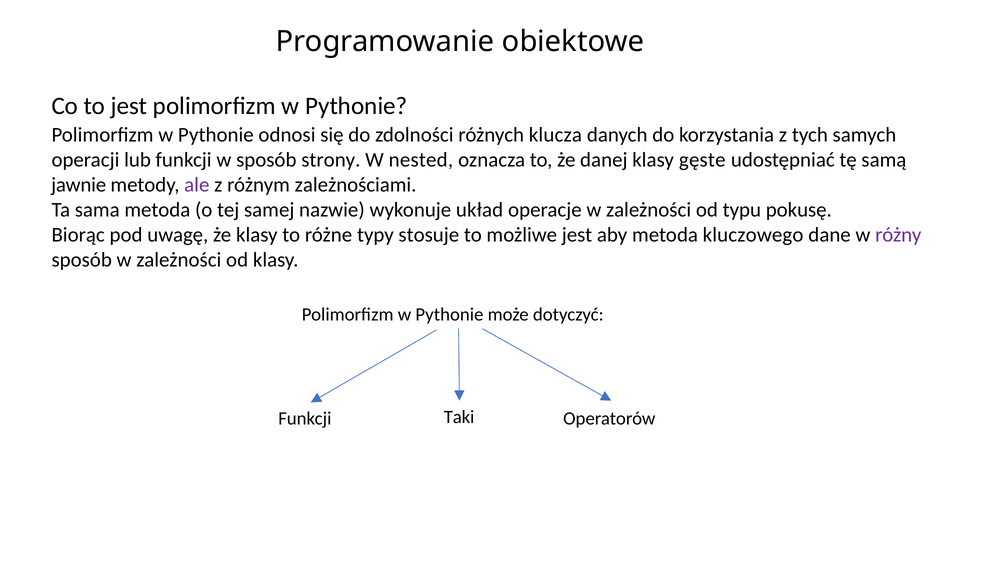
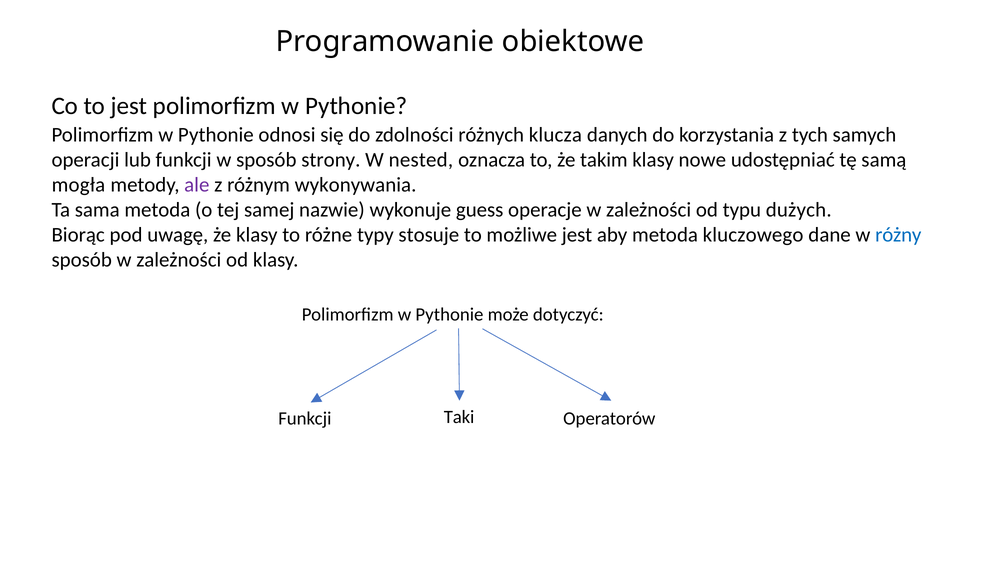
danej: danej -> takim
gęste: gęste -> nowe
jawnie: jawnie -> mogła
zależnościami: zależnościami -> wykonywania
układ: układ -> guess
pokusę: pokusę -> dużych
różny colour: purple -> blue
